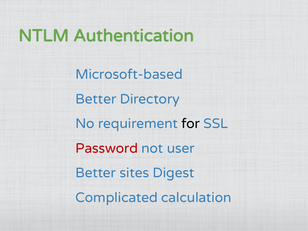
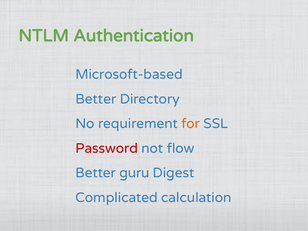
for colour: black -> orange
user: user -> flow
sites: sites -> guru
